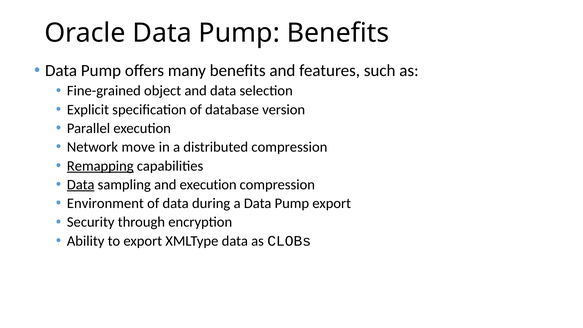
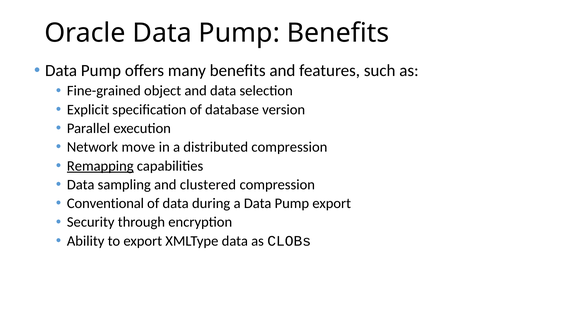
Data at (81, 185) underline: present -> none
and execution: execution -> clustered
Environment: Environment -> Conventional
